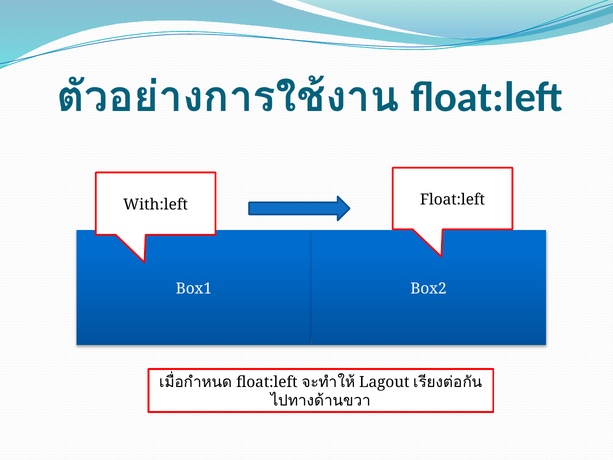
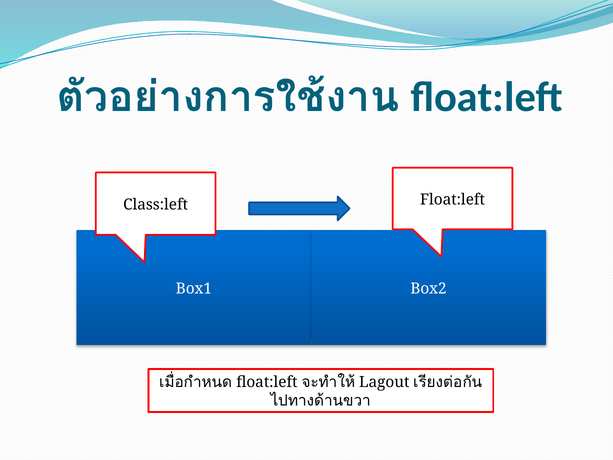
With:left: With:left -> Class:left
